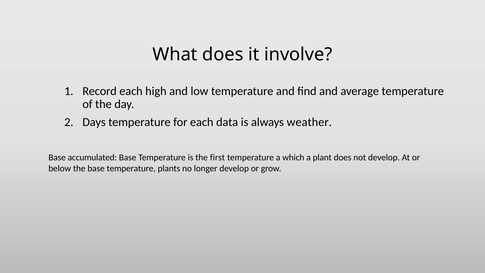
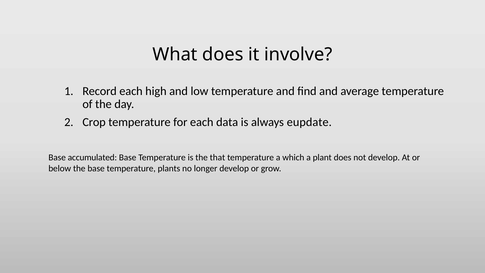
Days: Days -> Crop
weather: weather -> eupdate
first: first -> that
